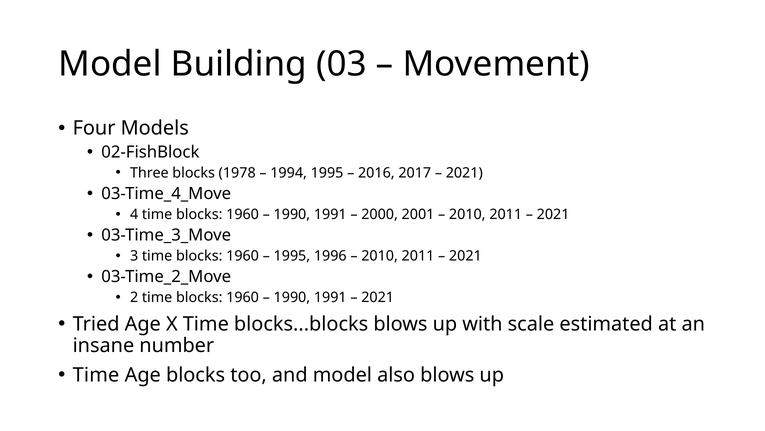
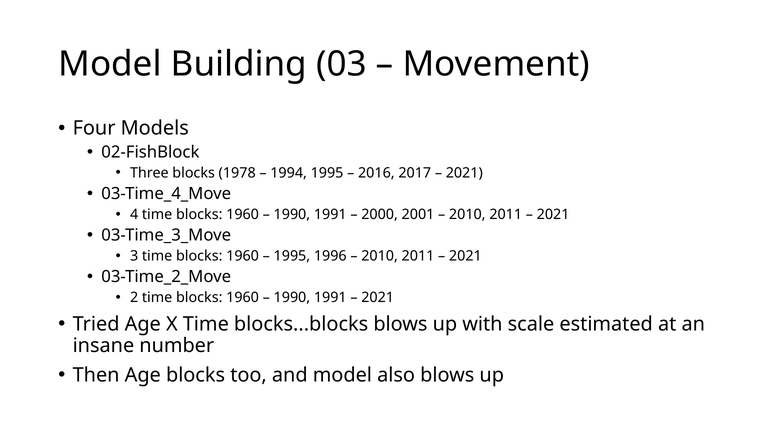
Time at (96, 375): Time -> Then
